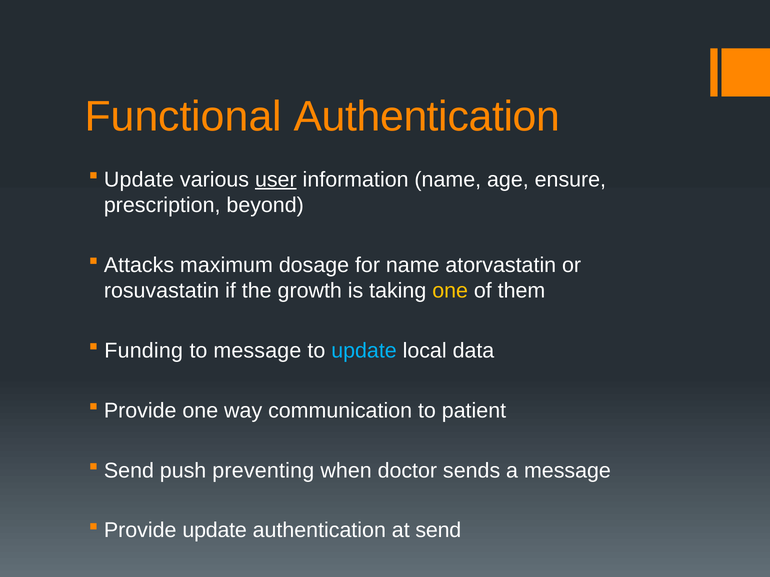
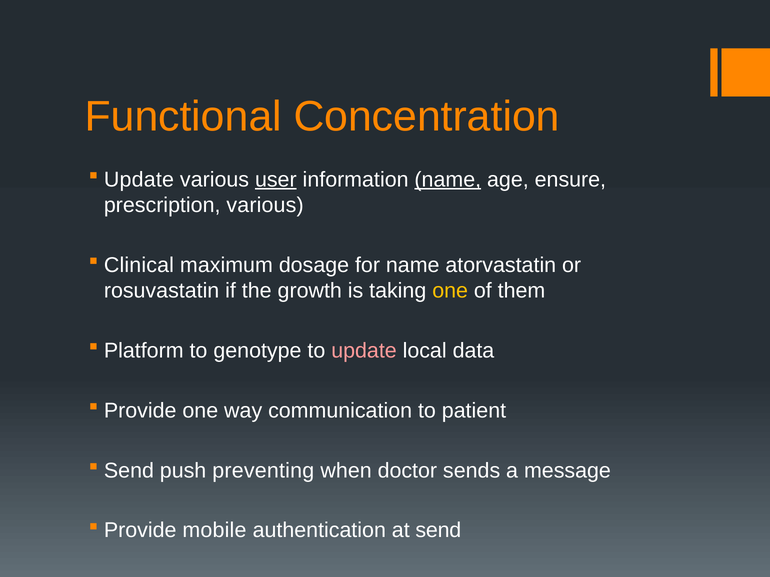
Functional Authentication: Authentication -> Concentration
name at (448, 180) underline: none -> present
prescription beyond: beyond -> various
Attacks: Attacks -> Clinical
Funding: Funding -> Platform
to message: message -> genotype
update at (364, 351) colour: light blue -> pink
Provide update: update -> mobile
